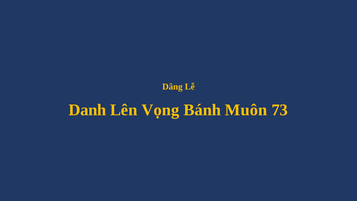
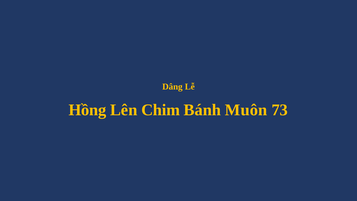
Danh: Danh -> Hồng
Vọng: Vọng -> Chim
